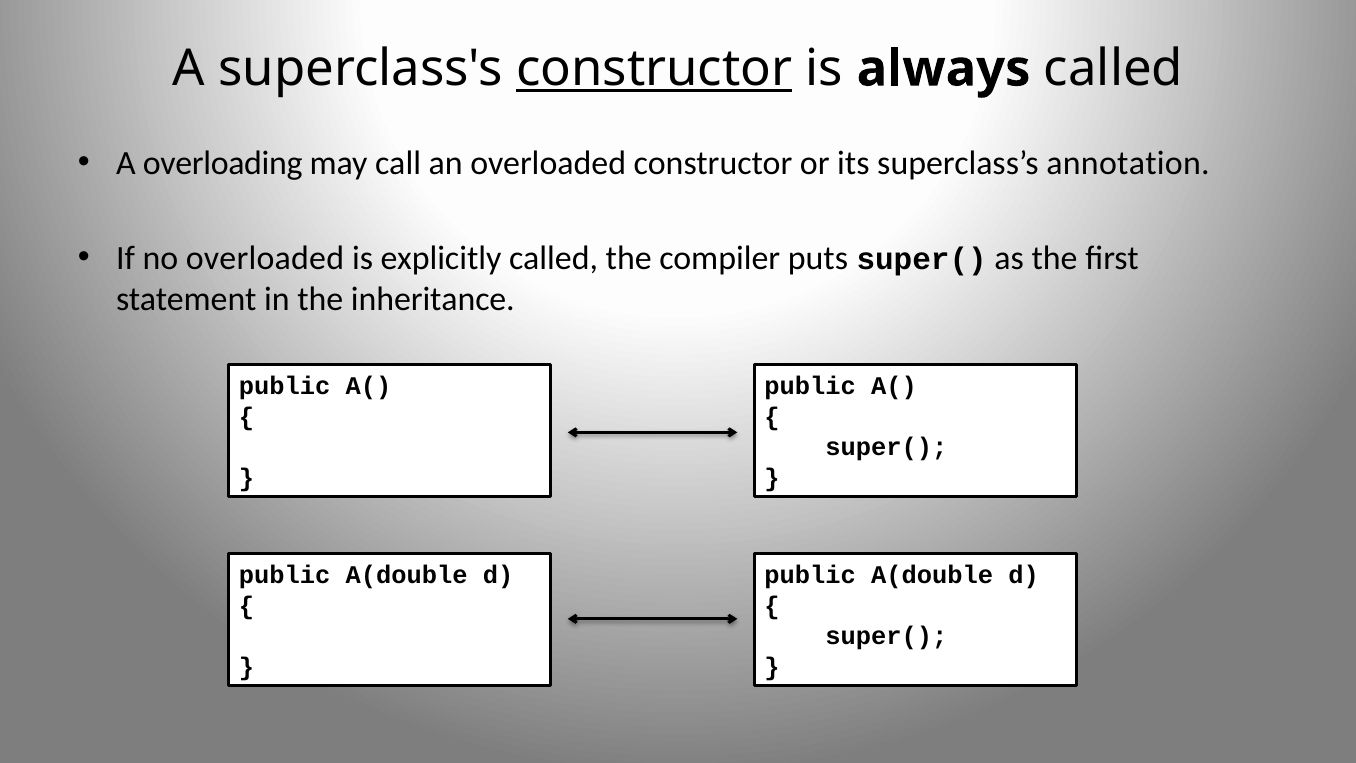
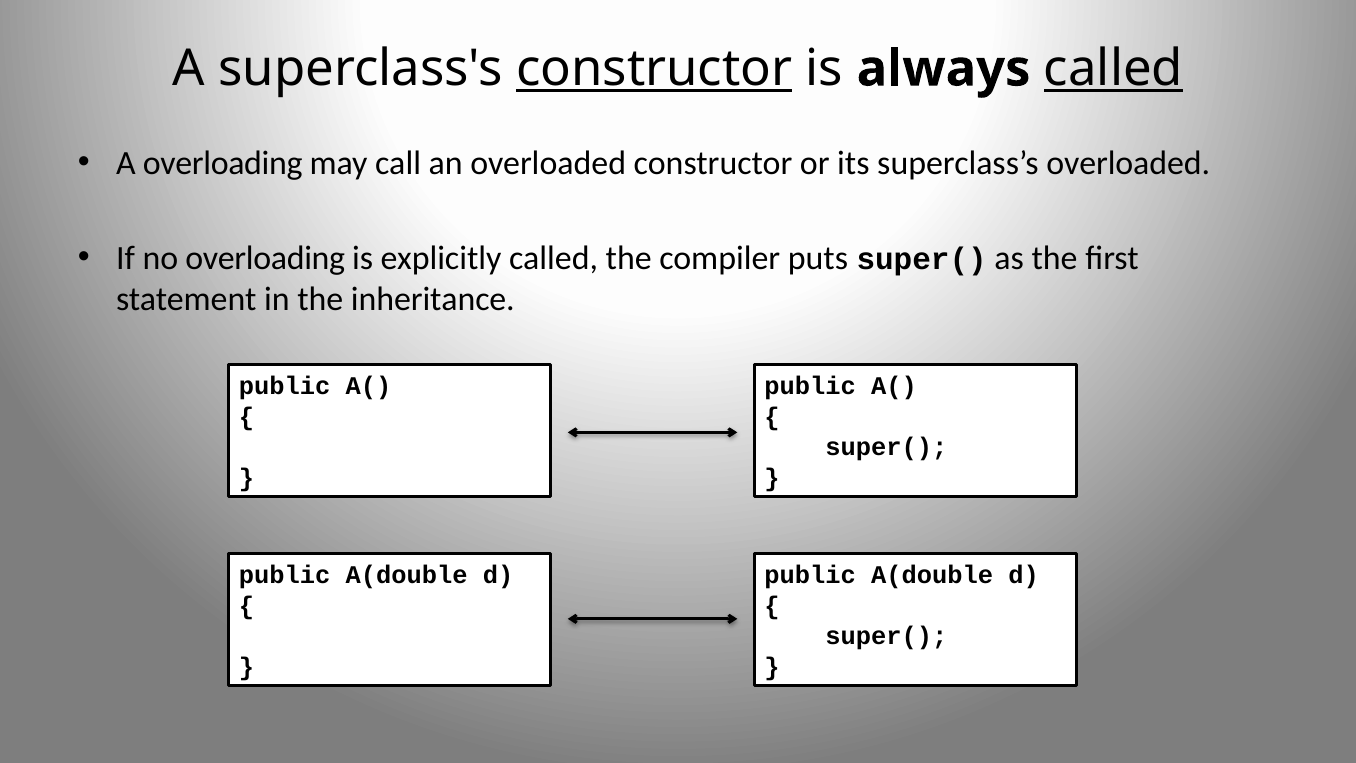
called at (1114, 69) underline: none -> present
superclass’s annotation: annotation -> overloaded
no overloaded: overloaded -> overloading
